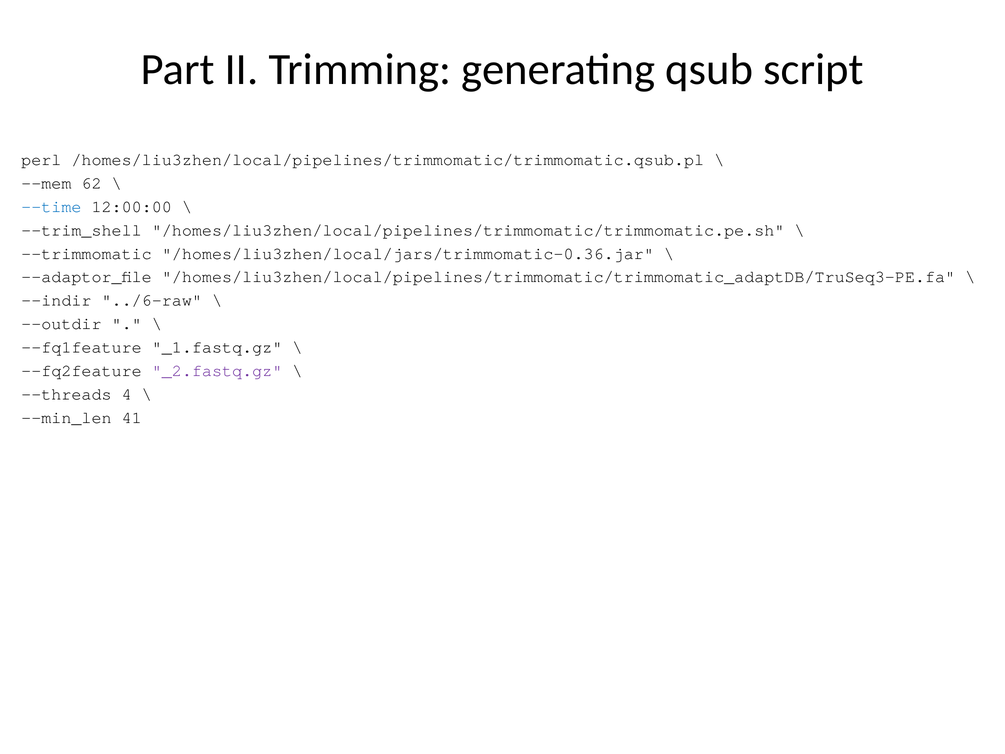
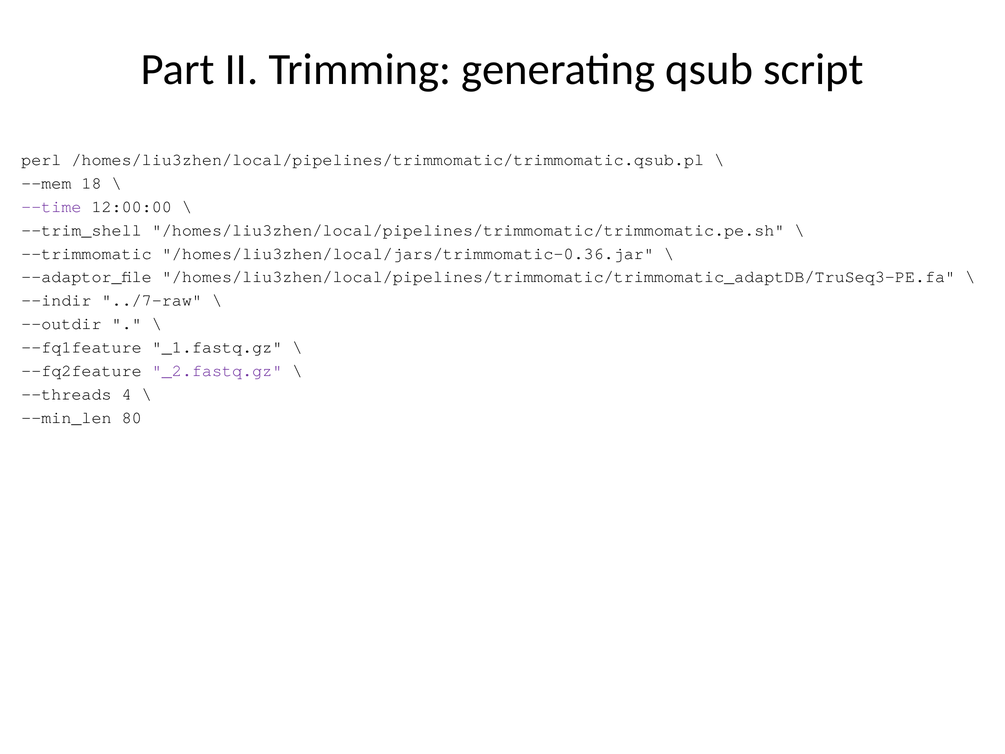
62: 62 -> 18
--time colour: blue -> purple
../6-raw: ../6-raw -> ../7-raw
41: 41 -> 80
